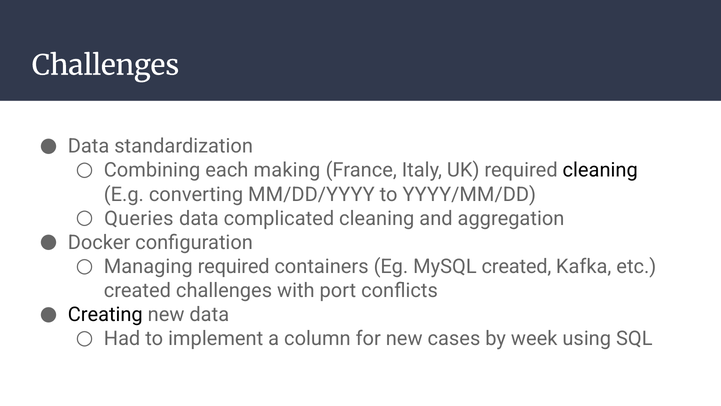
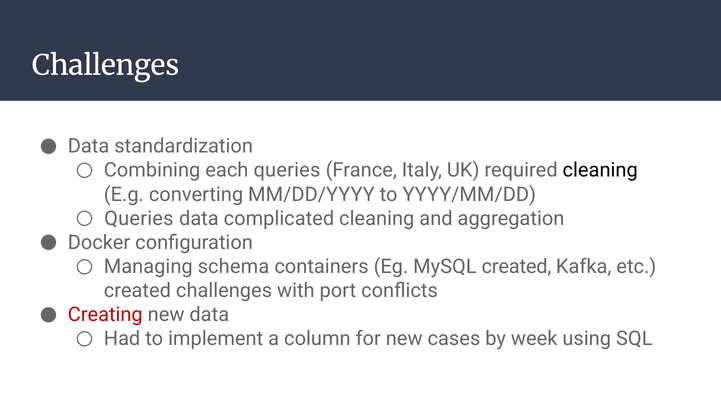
each making: making -> queries
Managing required: required -> schema
Creating colour: black -> red
